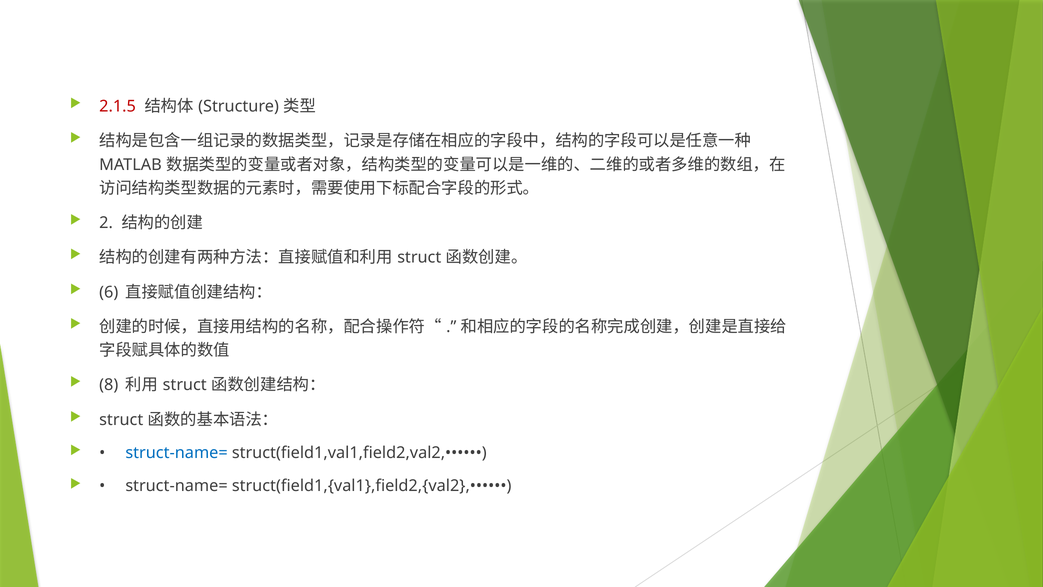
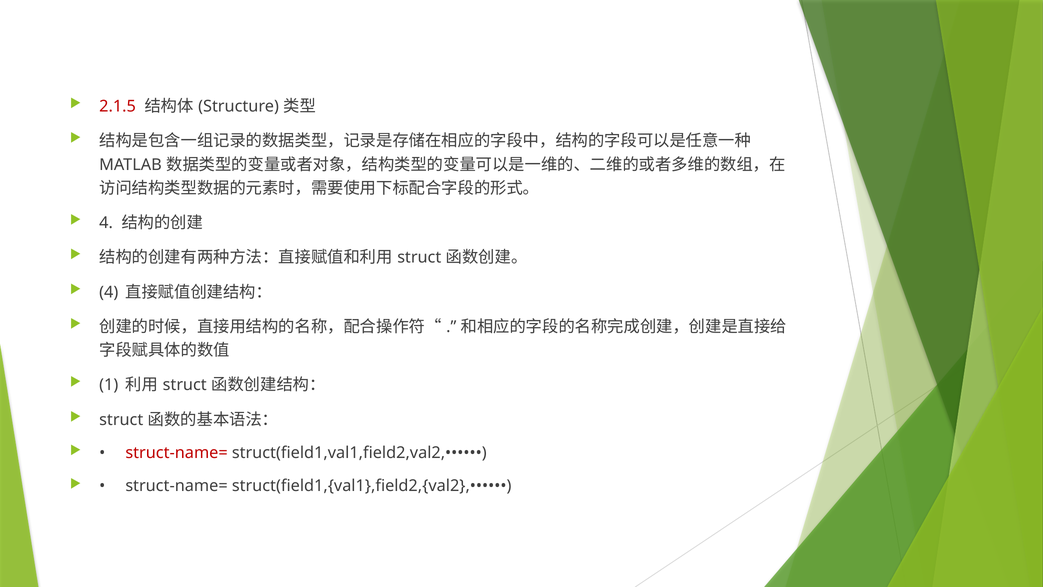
2 at (106, 223): 2 -> 4
6 at (109, 292): 6 -> 4
8: 8 -> 1
struct-name= at (177, 453) colour: blue -> red
